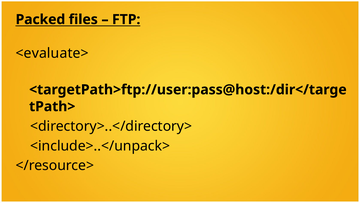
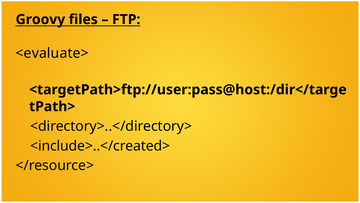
Packed: Packed -> Groovy
<include>..</unpack>: <include>..</unpack> -> <include>..</created>
